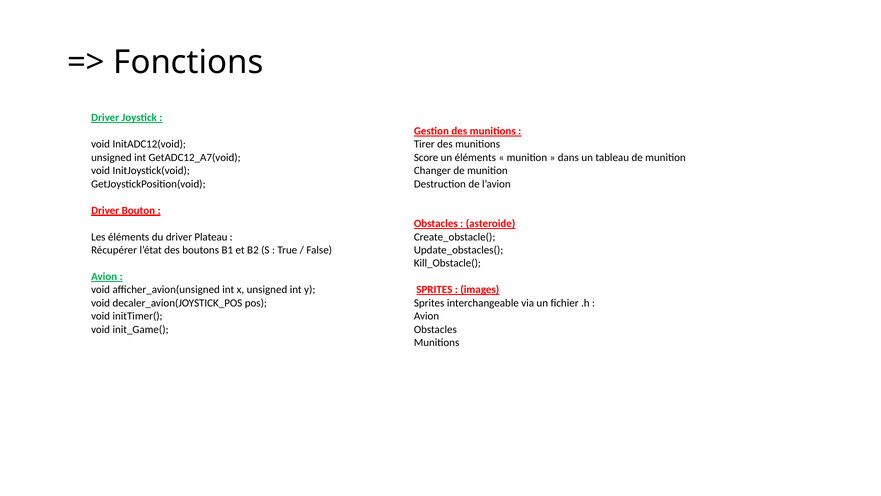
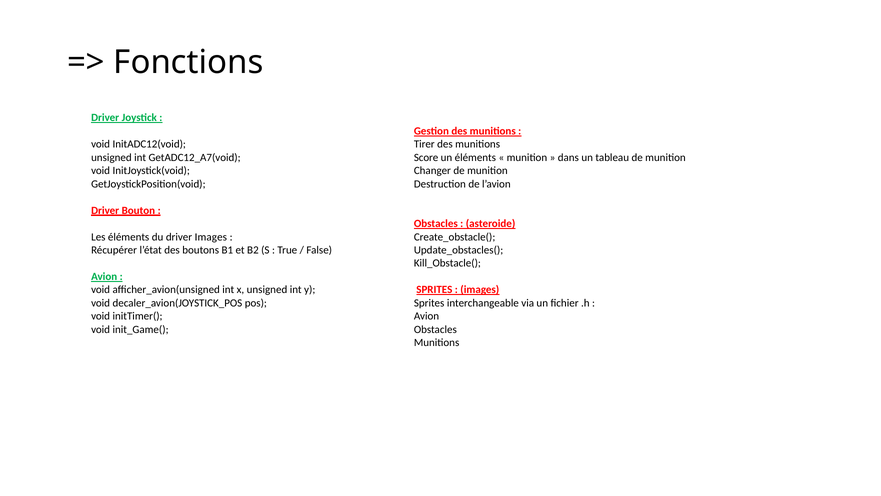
driver Plateau: Plateau -> Images
